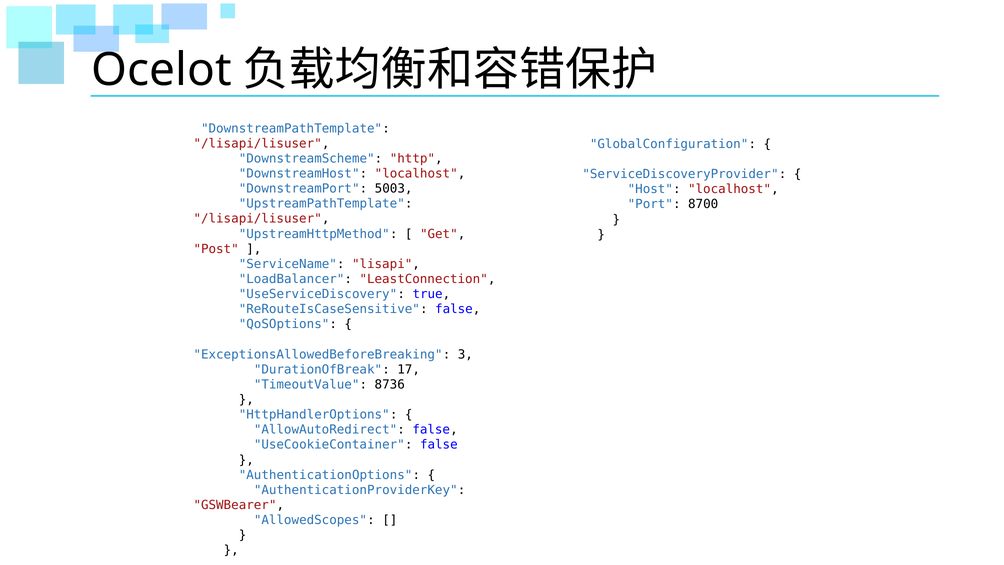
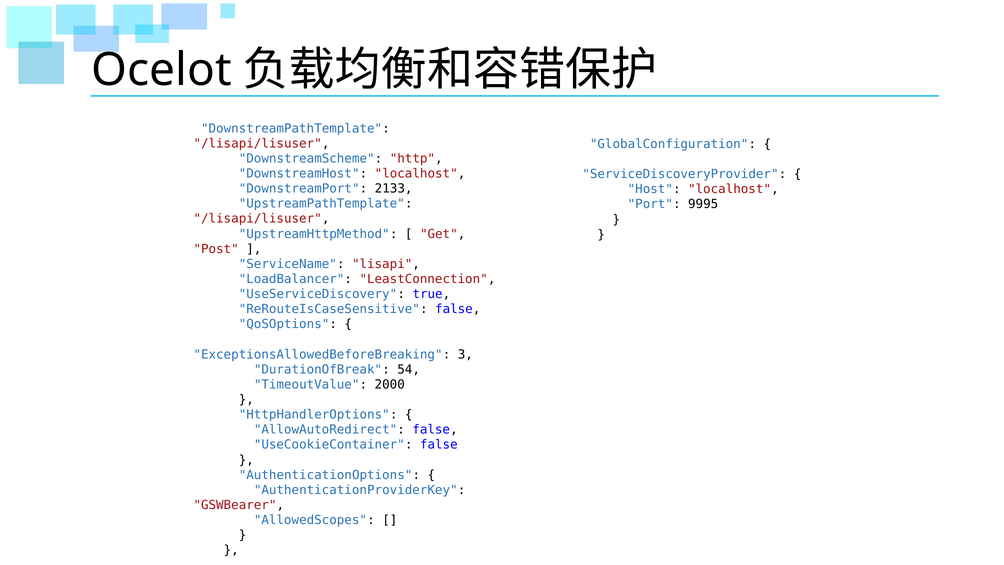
5003: 5003 -> 2133
8700: 8700 -> 9995
17: 17 -> 54
8736: 8736 -> 2000
